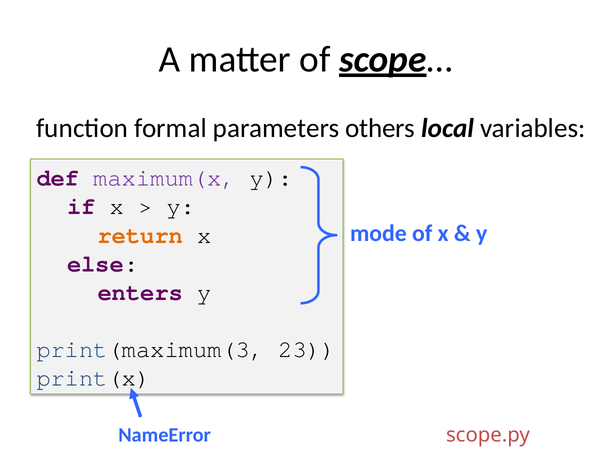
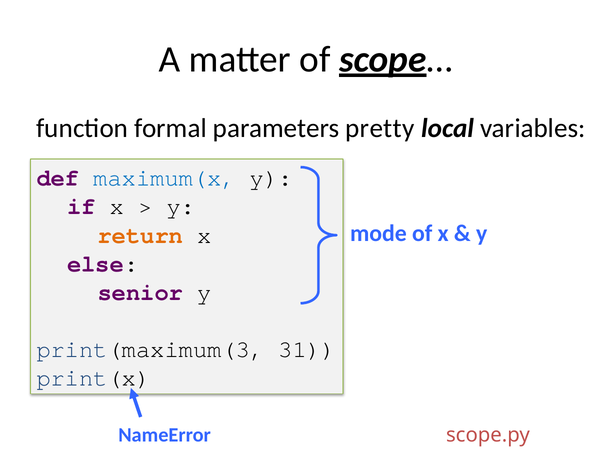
others: others -> pretty
maximum(x colour: purple -> blue
enters: enters -> senior
23: 23 -> 31
